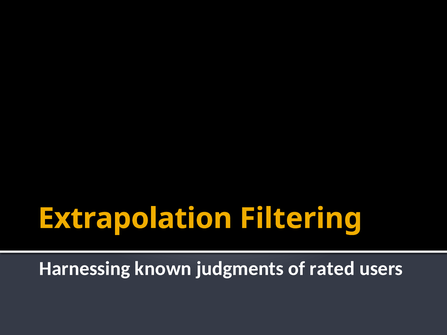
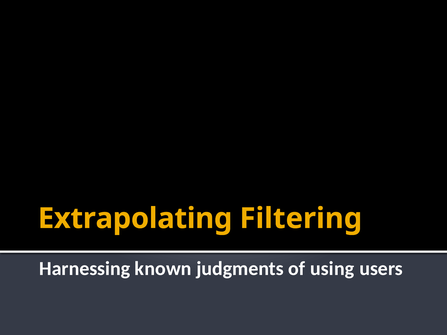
Extrapolation: Extrapolation -> Extrapolating
rated: rated -> using
